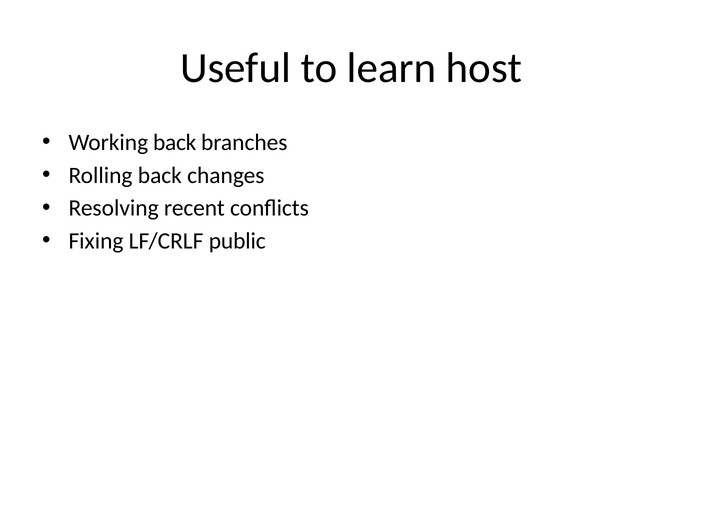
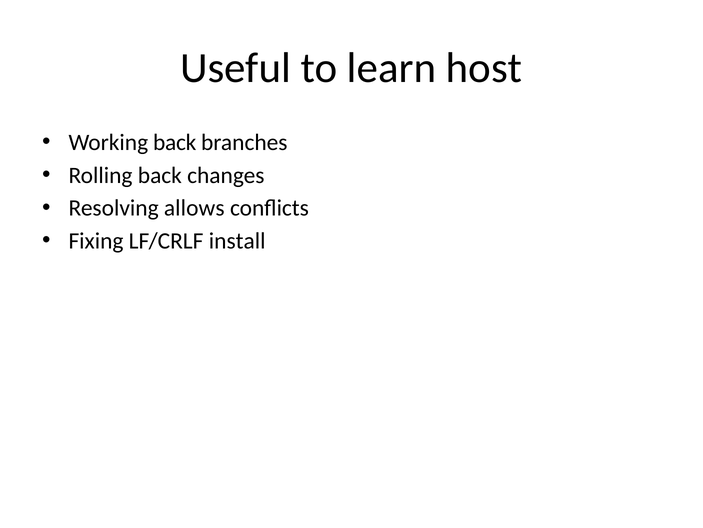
recent: recent -> allows
public: public -> install
